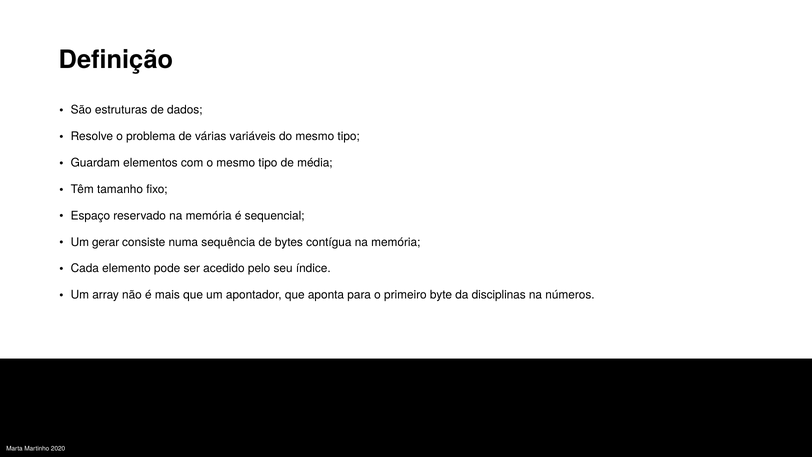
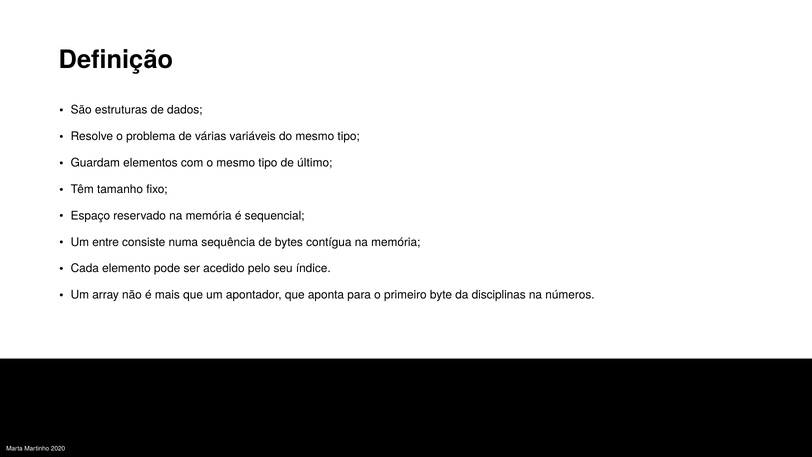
média: média -> último
gerar: gerar -> entre
